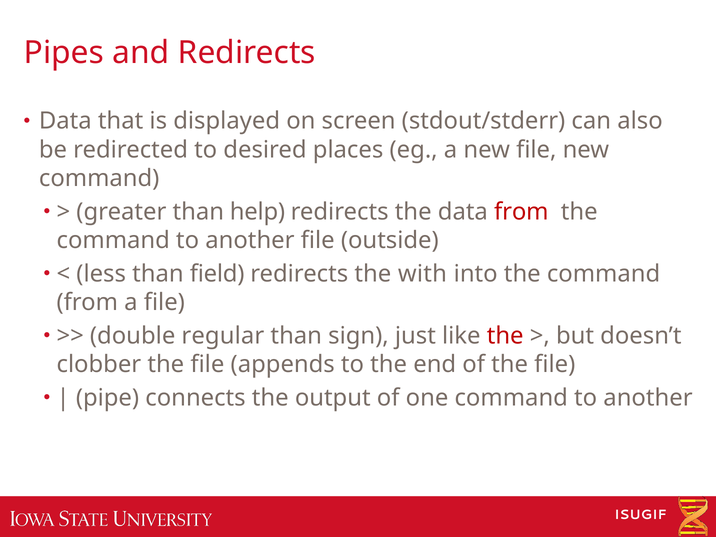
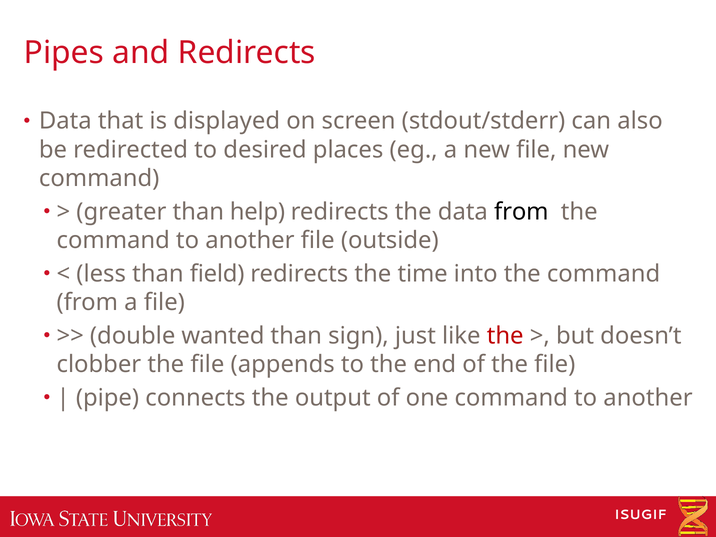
from at (521, 212) colour: red -> black
with: with -> time
regular: regular -> wanted
